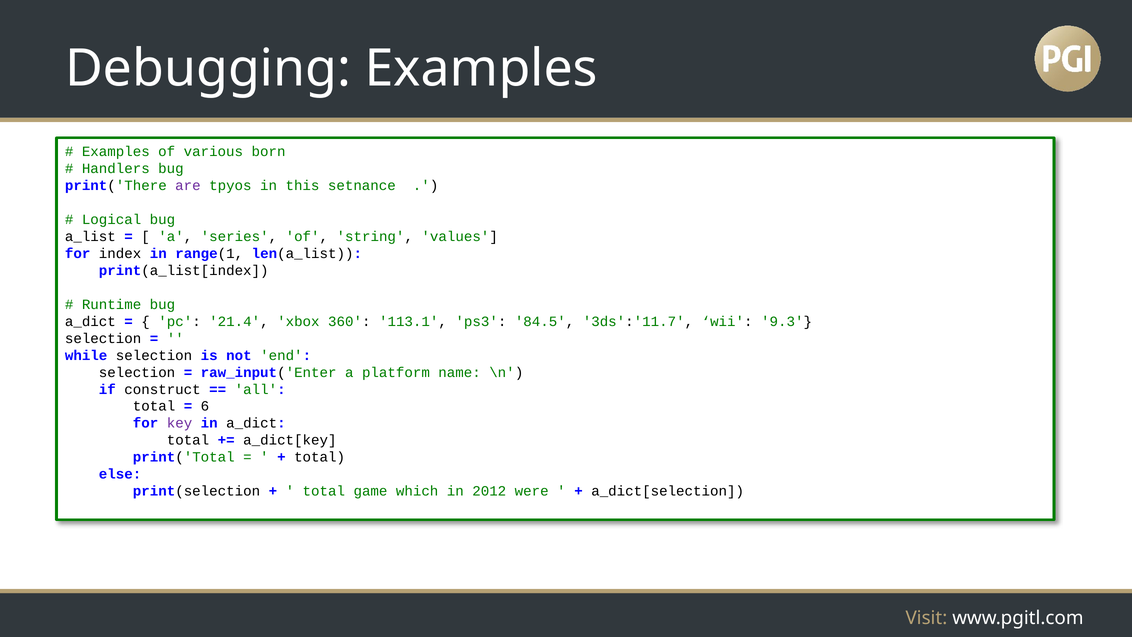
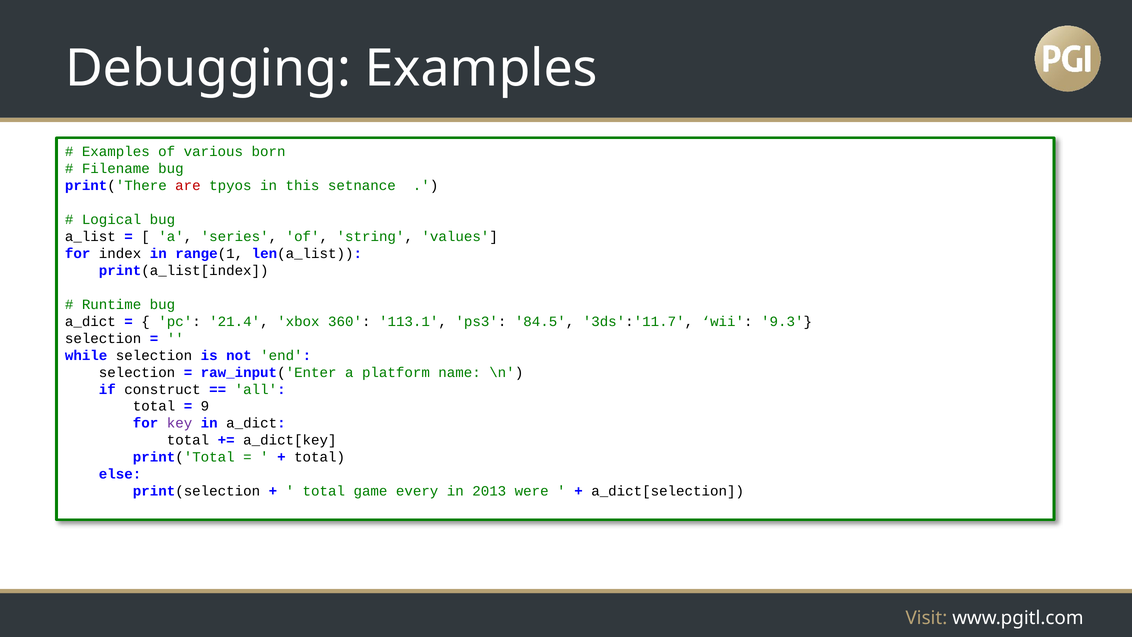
Handlers: Handlers -> Filename
are colour: purple -> red
6: 6 -> 9
which: which -> every
2012: 2012 -> 2013
